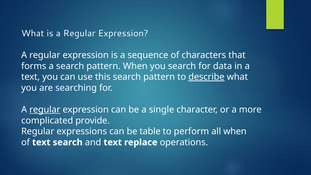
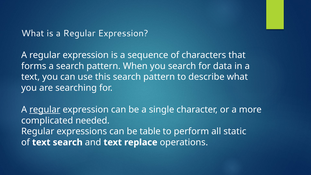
describe underline: present -> none
provide: provide -> needed
all when: when -> static
